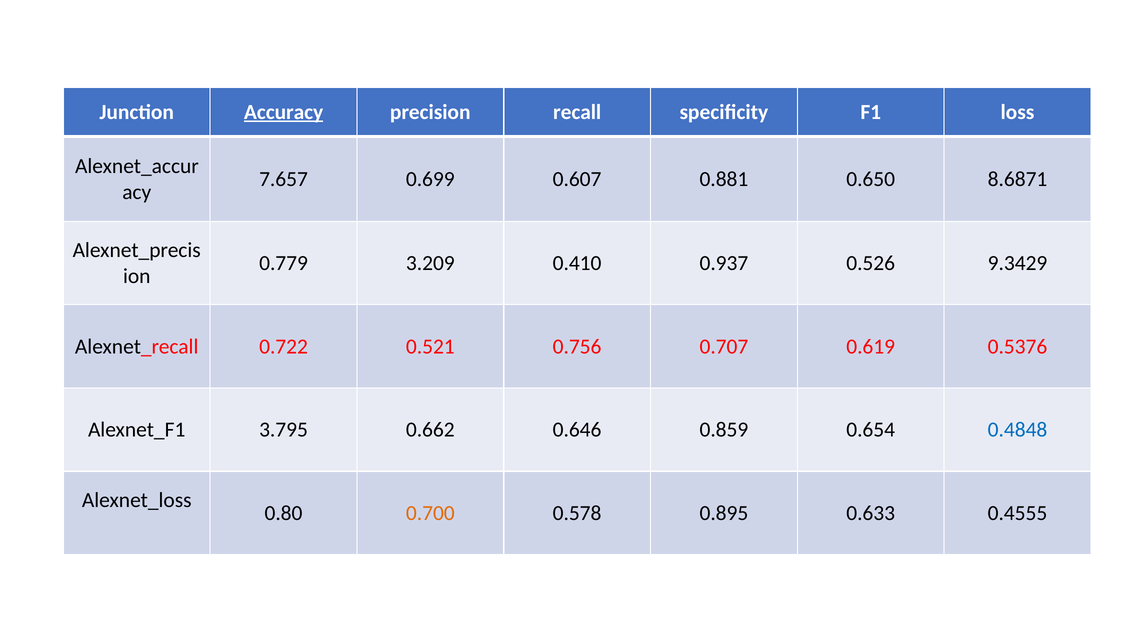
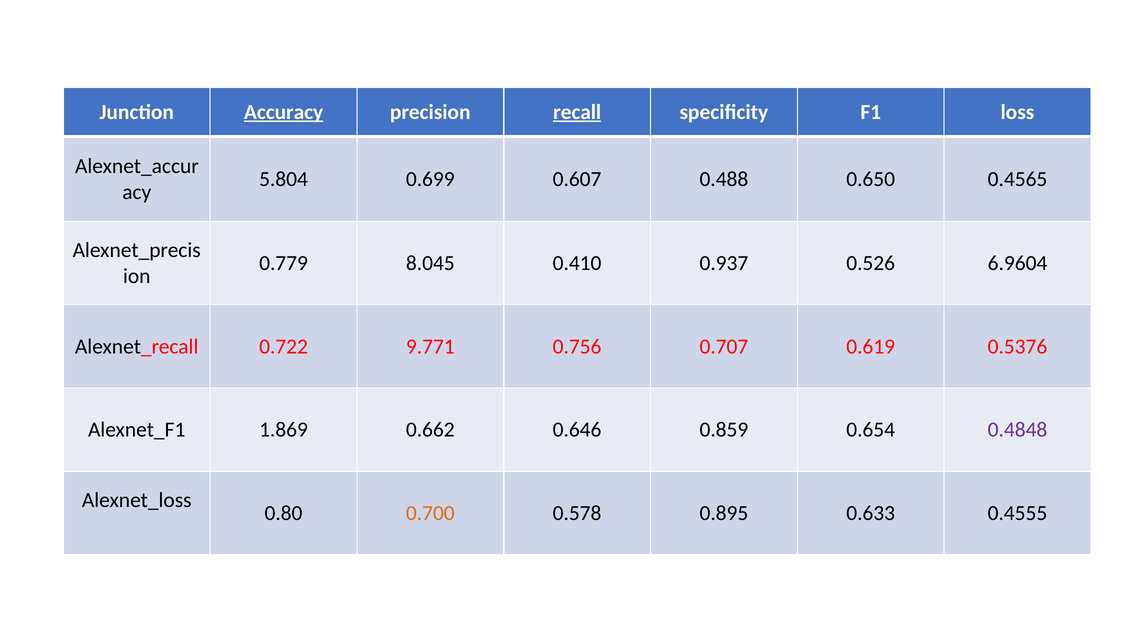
recall underline: none -> present
7.657: 7.657 -> 5.804
0.881: 0.881 -> 0.488
8.6871: 8.6871 -> 0.4565
3.209: 3.209 -> 8.045
9.3429: 9.3429 -> 6.9604
0.521: 0.521 -> 9.771
3.795: 3.795 -> 1.869
0.4848 colour: blue -> purple
